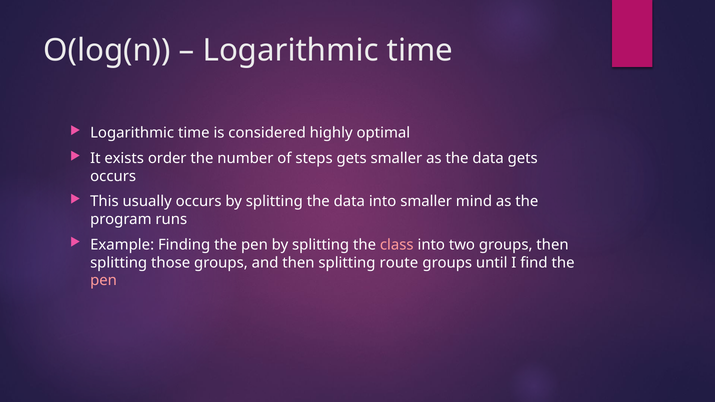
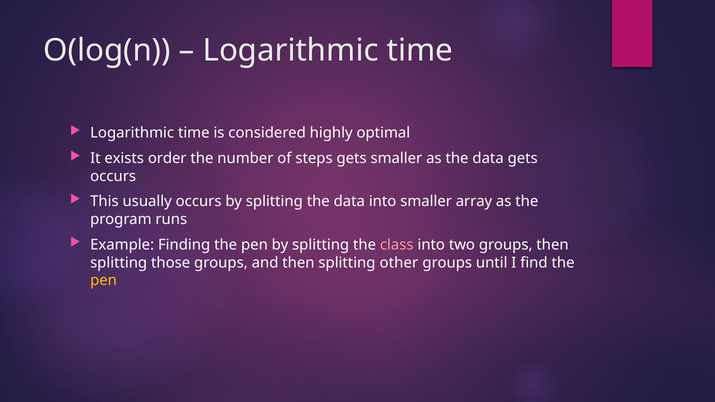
mind: mind -> array
route: route -> other
pen at (104, 281) colour: pink -> yellow
